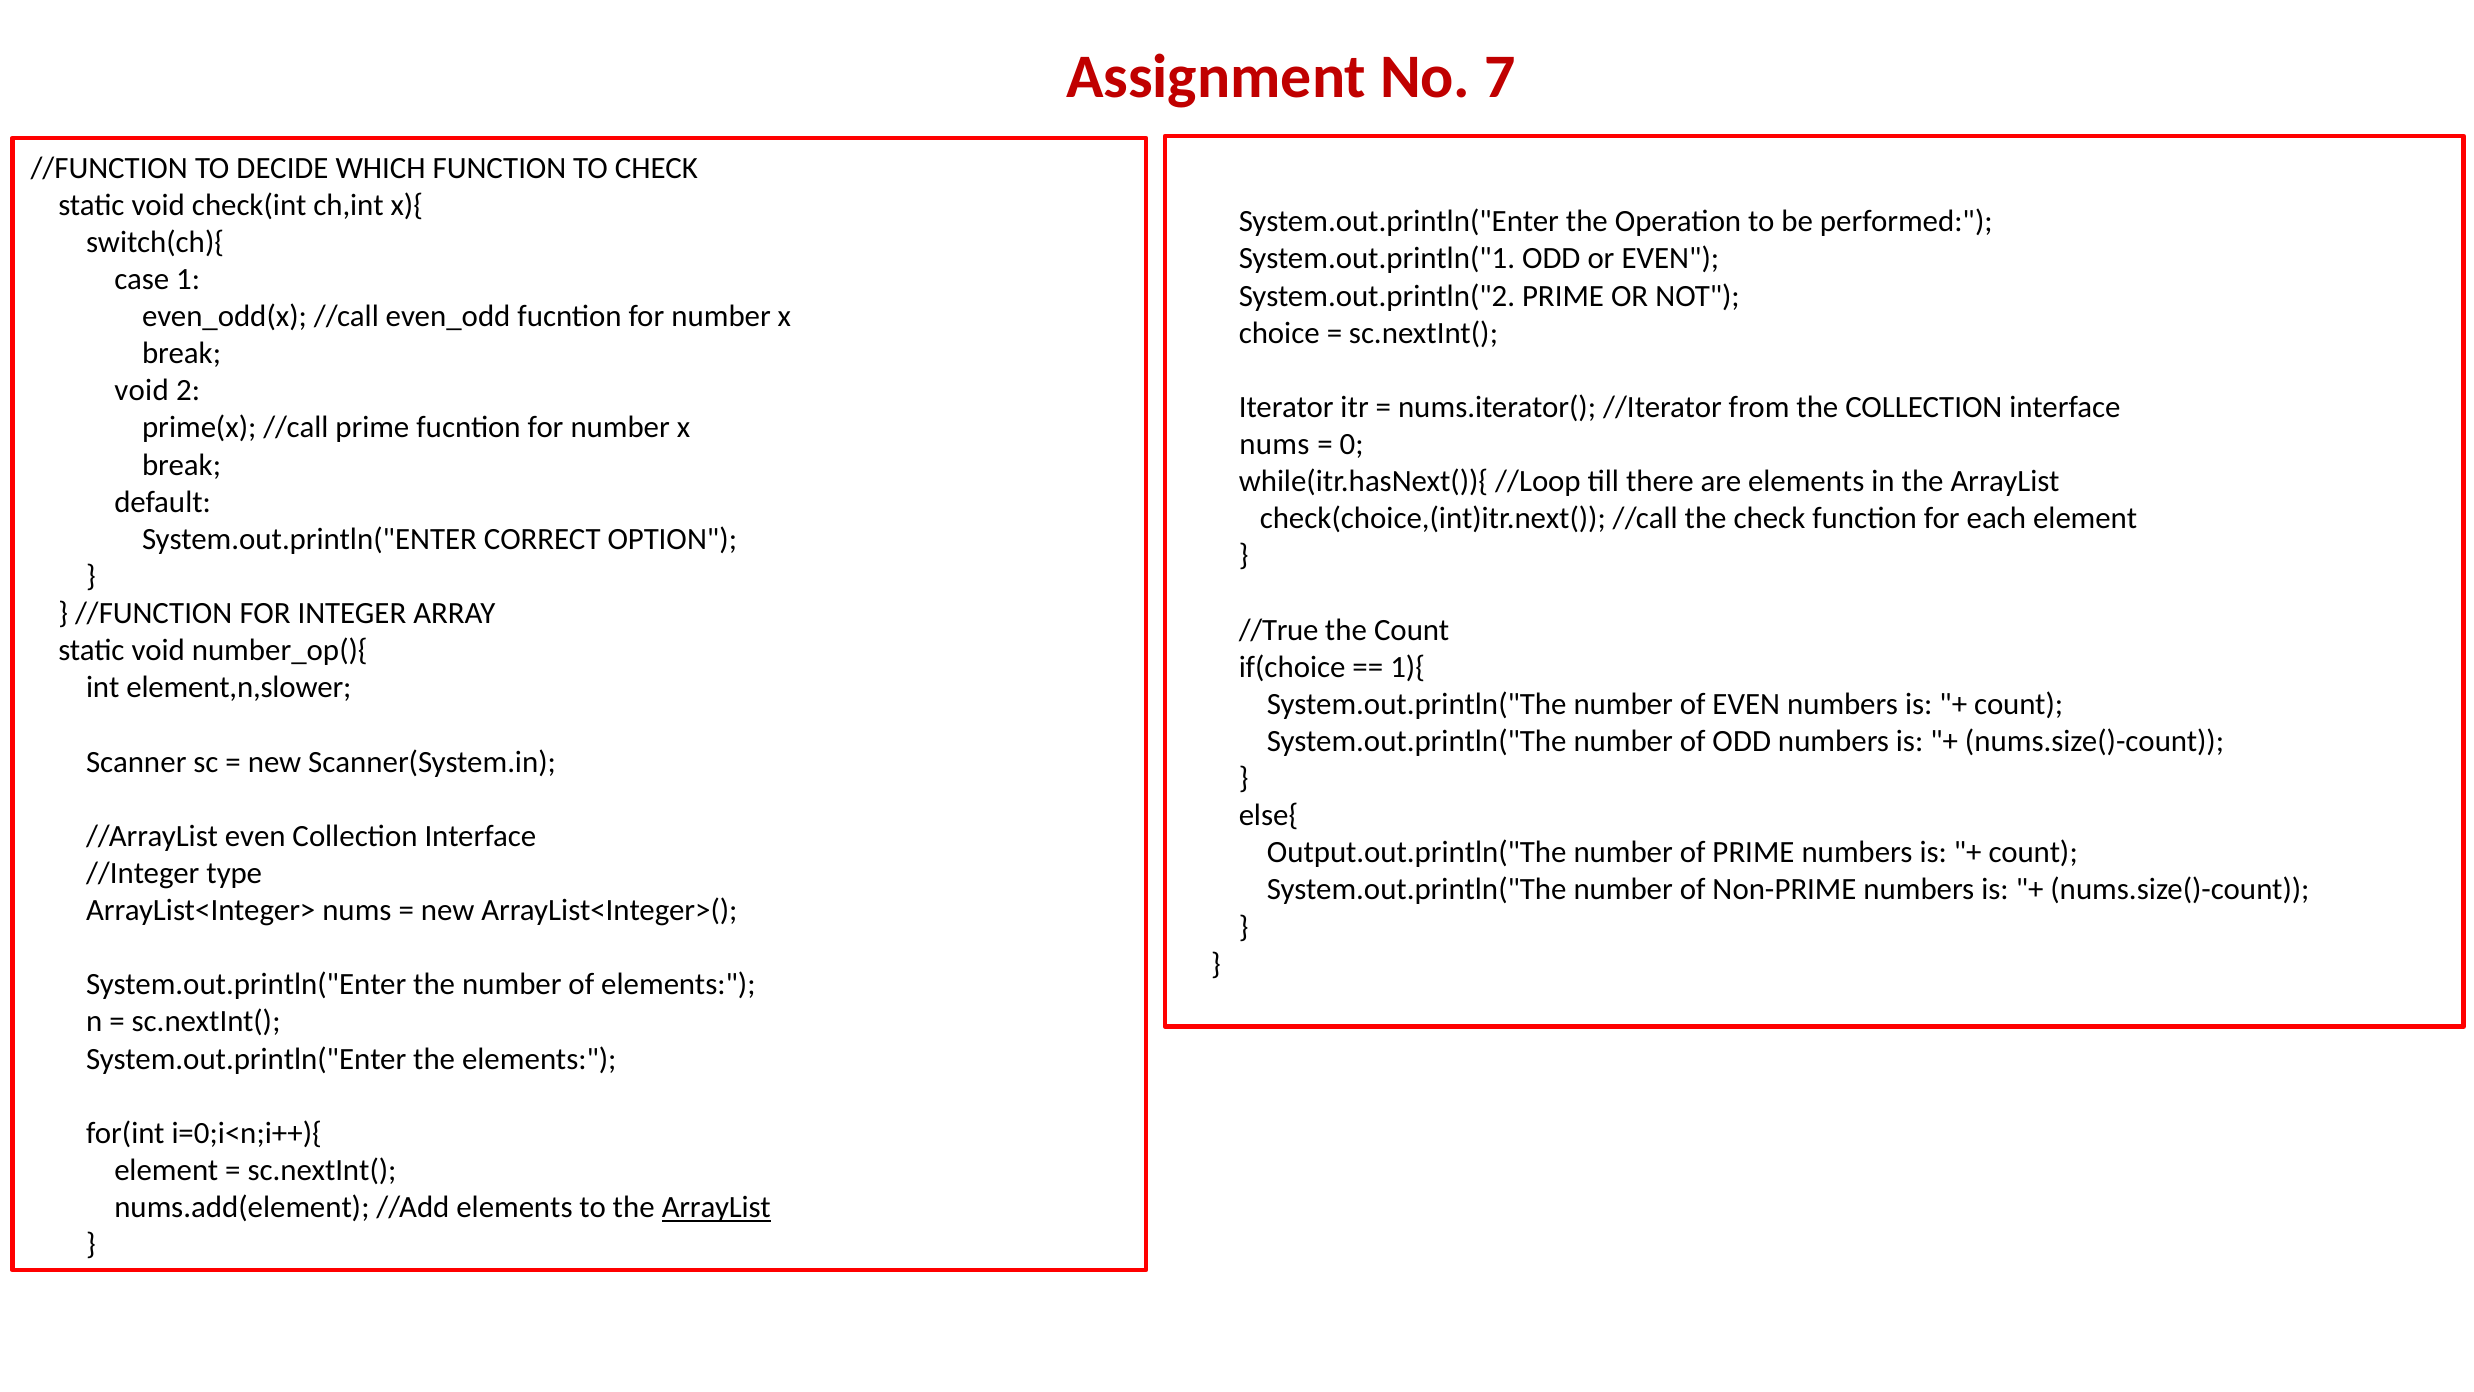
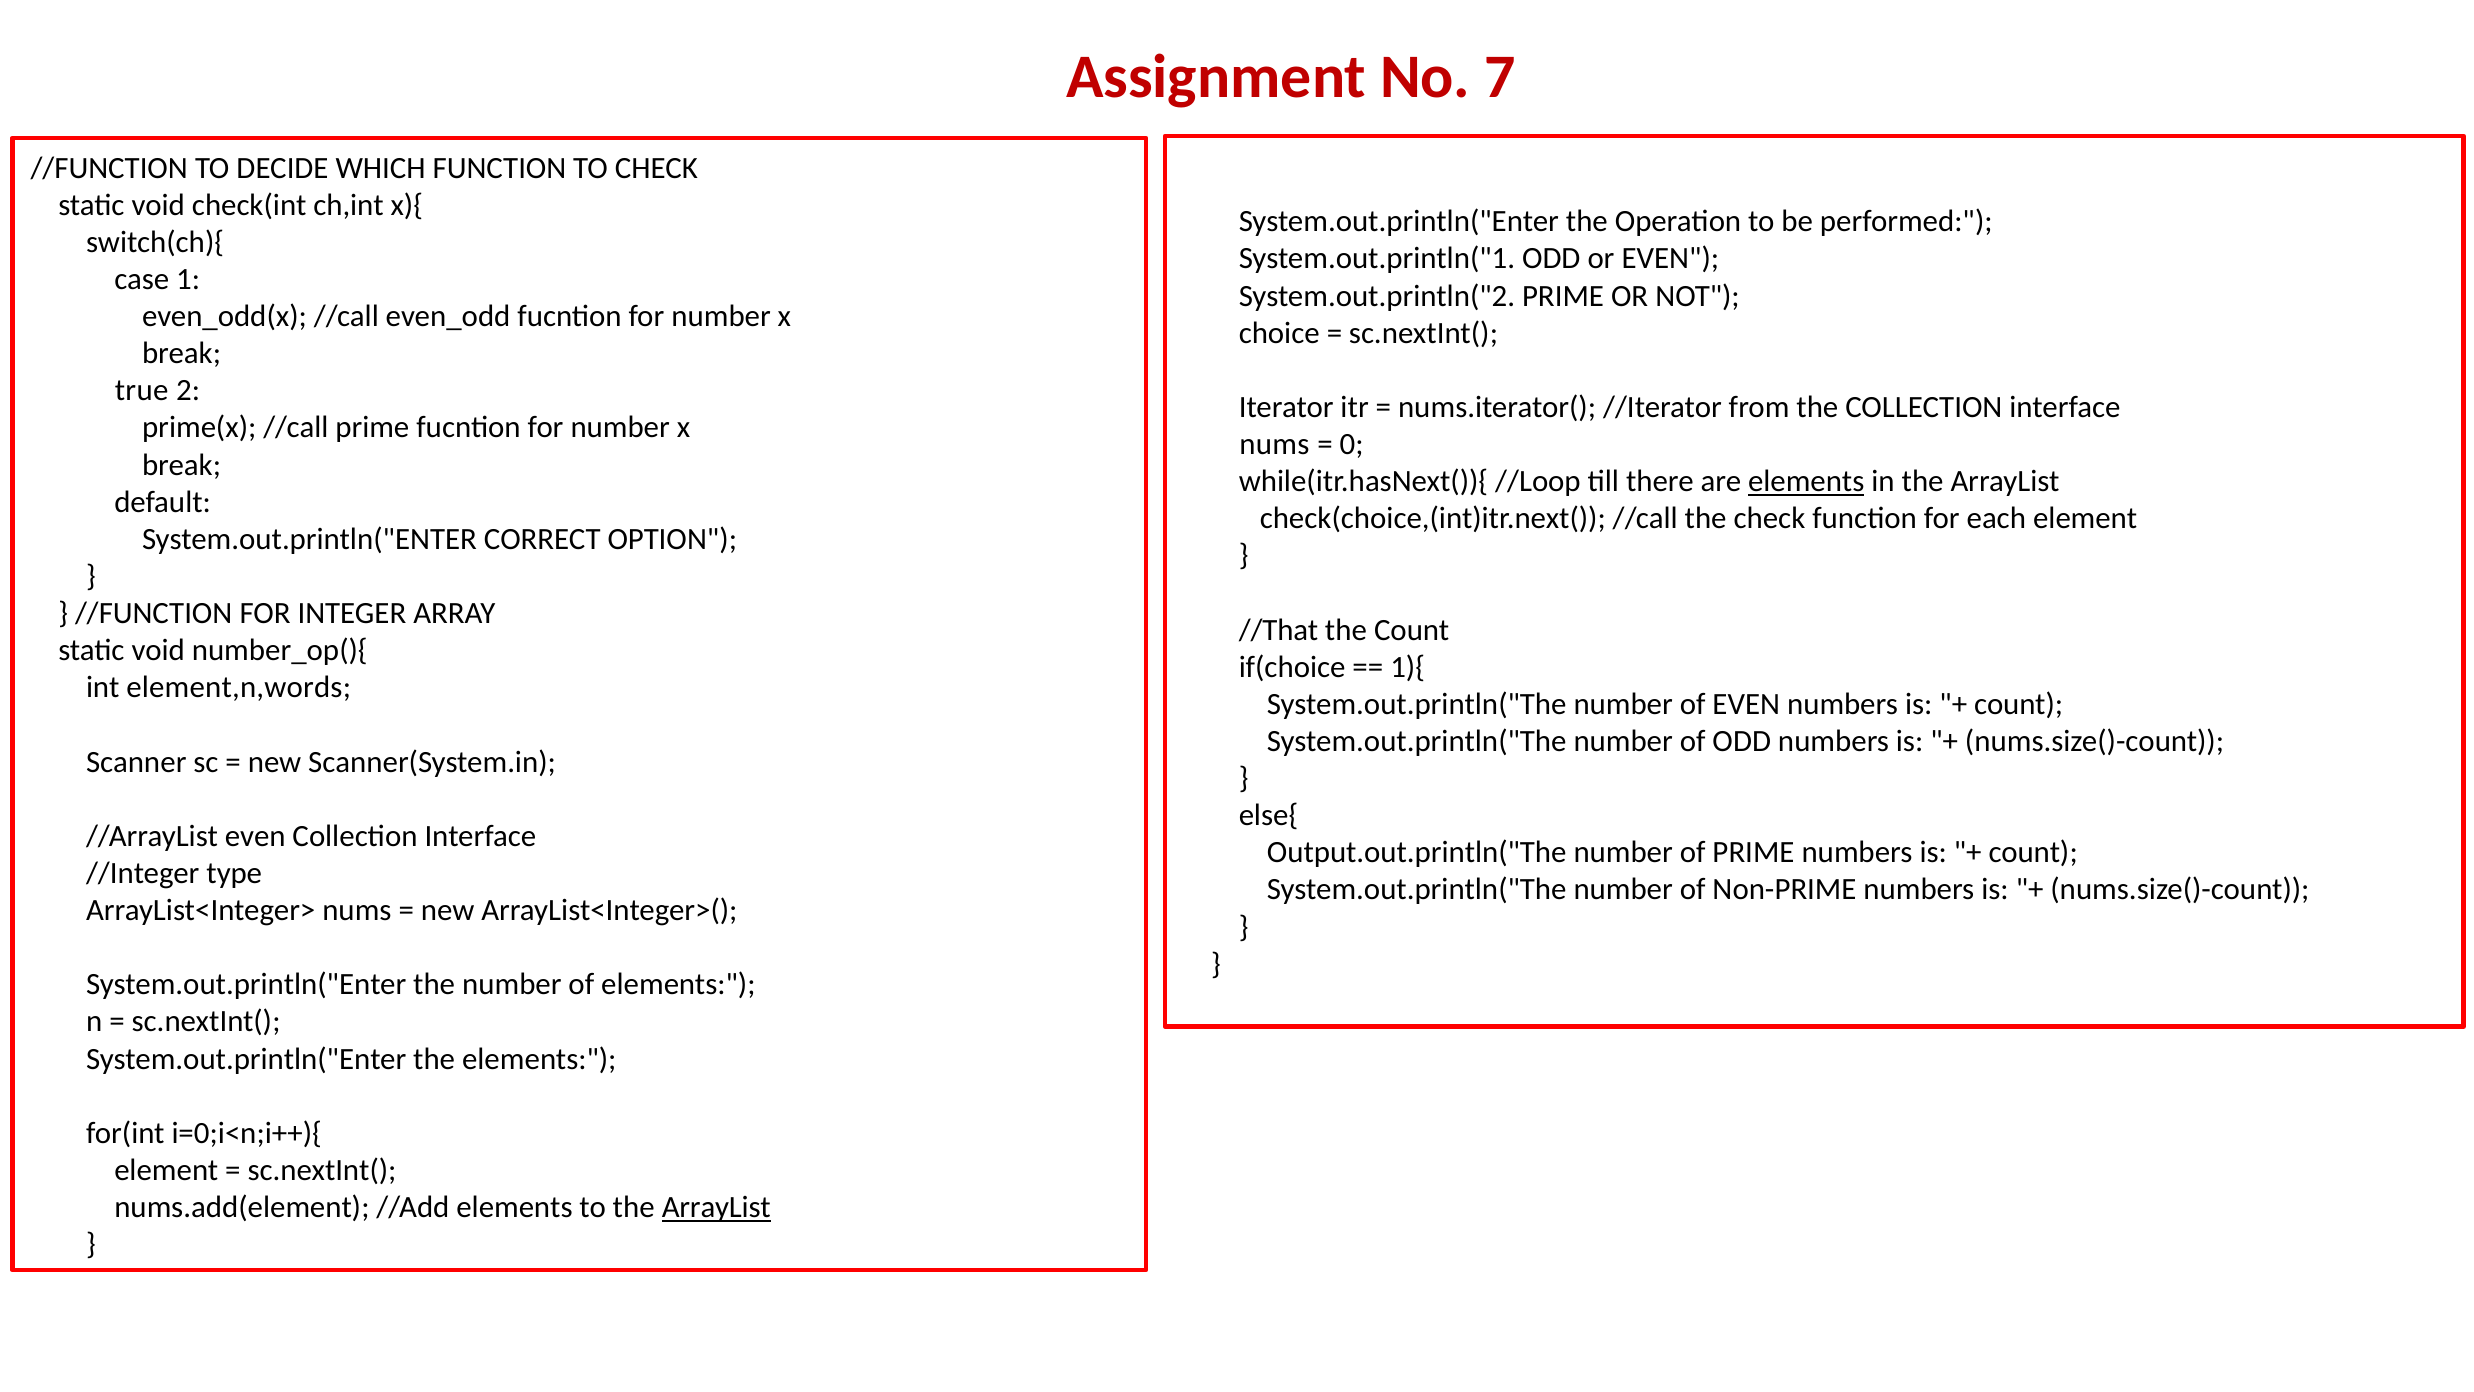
void at (142, 391): void -> true
elements at (1806, 481) underline: none -> present
//True: //True -> //That
element,n,slower: element,n,slower -> element,n,words
